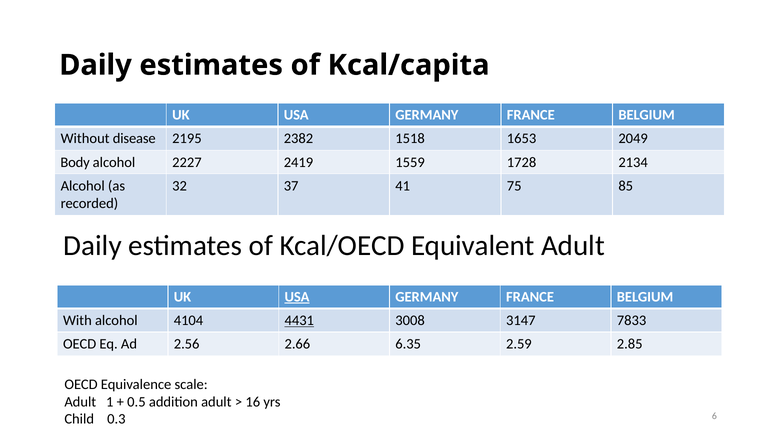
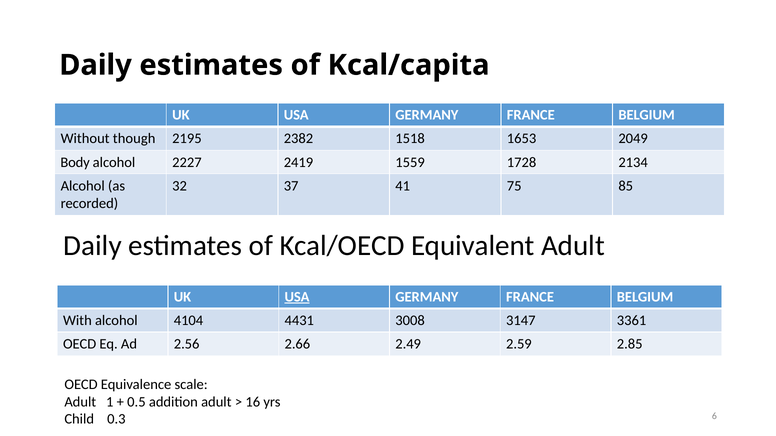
disease: disease -> though
4431 underline: present -> none
7833: 7833 -> 3361
6.35: 6.35 -> 2.49
